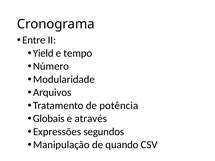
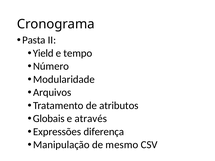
Entre: Entre -> Pasta
potência: potência -> atributos
segundos: segundos -> diferença
quando: quando -> mesmo
